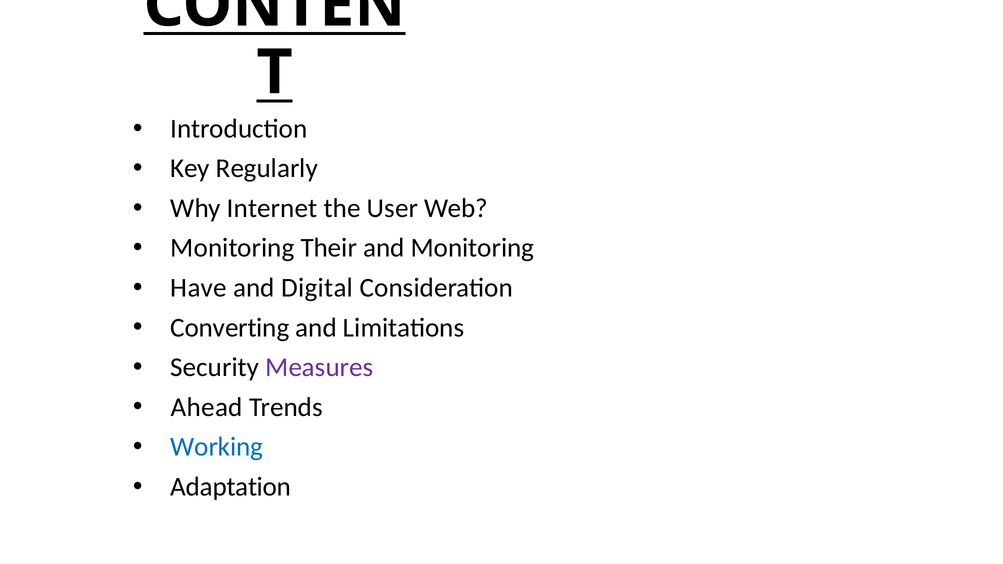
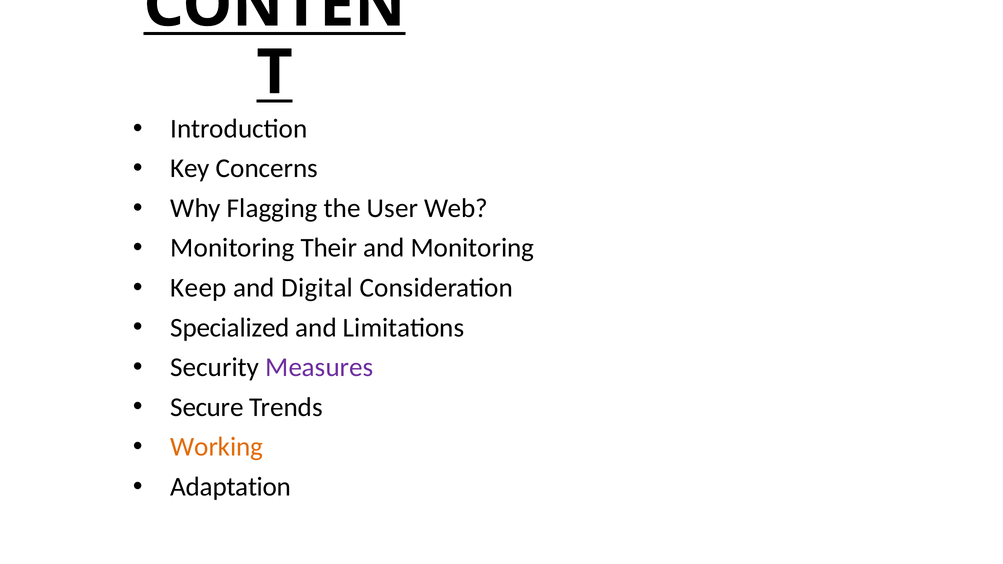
Regularly: Regularly -> Concerns
Internet: Internet -> Flagging
Have: Have -> Keep
Converting: Converting -> Specialized
Ahead: Ahead -> Secure
Working colour: blue -> orange
